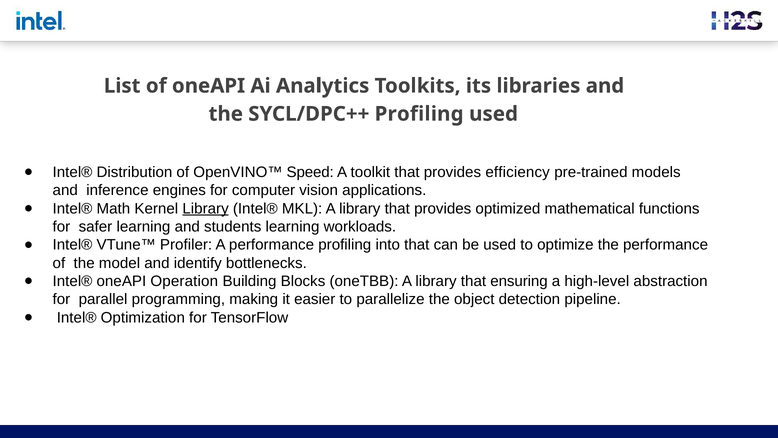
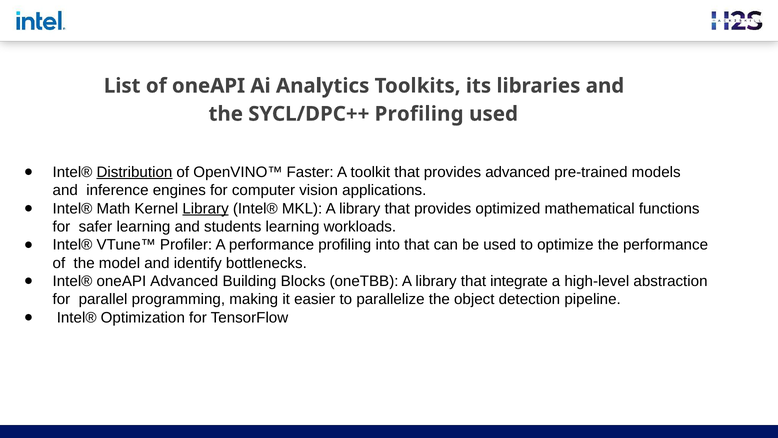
Distribution underline: none -> present
Speed: Speed -> Faster
provides efficiency: efficiency -> advanced
oneAPI Operation: Operation -> Advanced
ensuring: ensuring -> integrate
